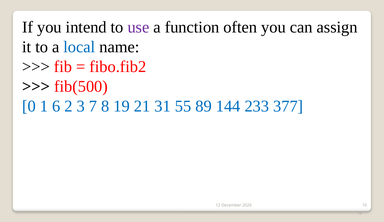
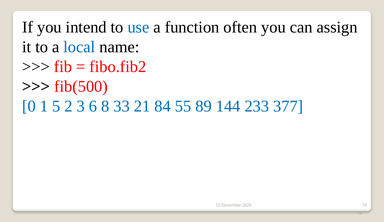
use colour: purple -> blue
6: 6 -> 5
7: 7 -> 6
19: 19 -> 33
31: 31 -> 84
